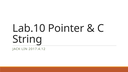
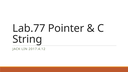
Lab.10: Lab.10 -> Lab.77
